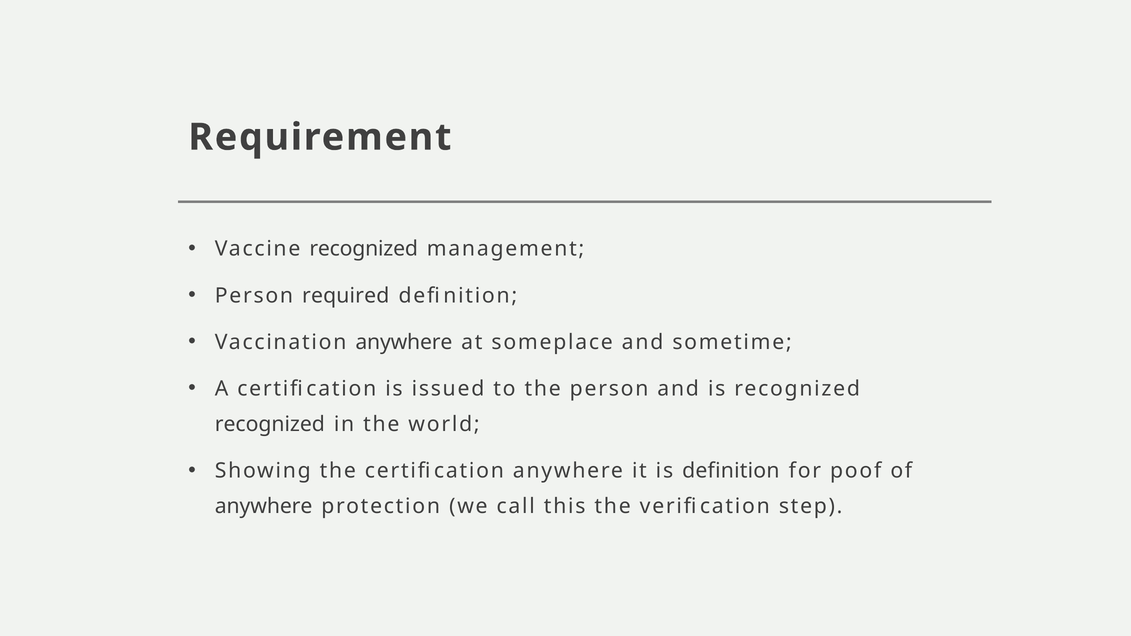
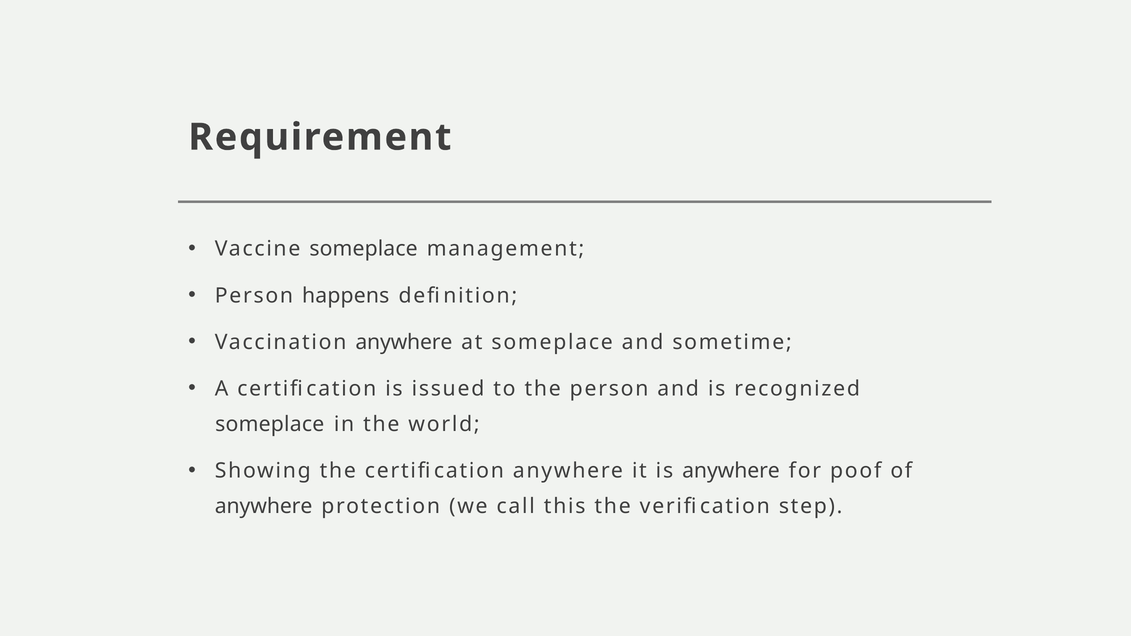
Vaccine recognized: recognized -> someplace
required: required -> happens
recognized at (270, 424): recognized -> someplace
is definition: definition -> anywhere
